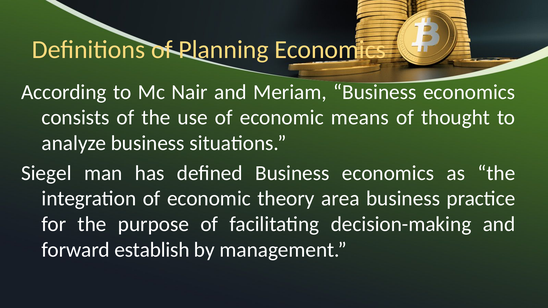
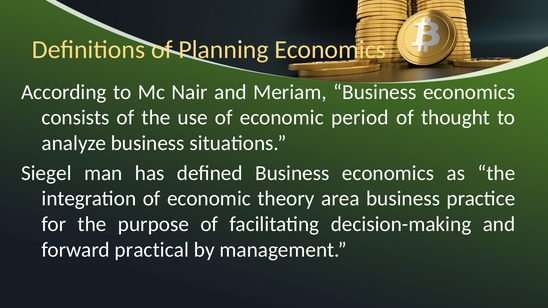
means: means -> period
establish: establish -> practical
